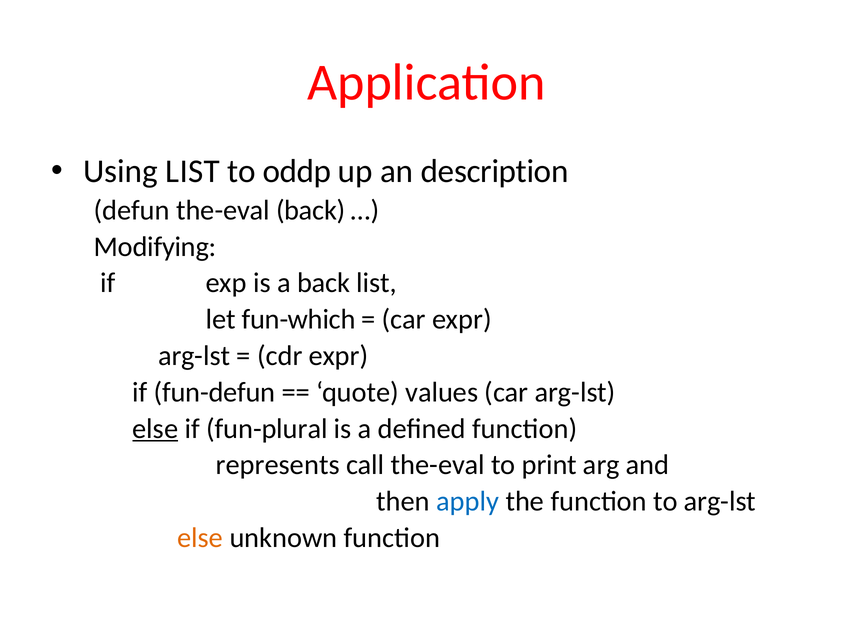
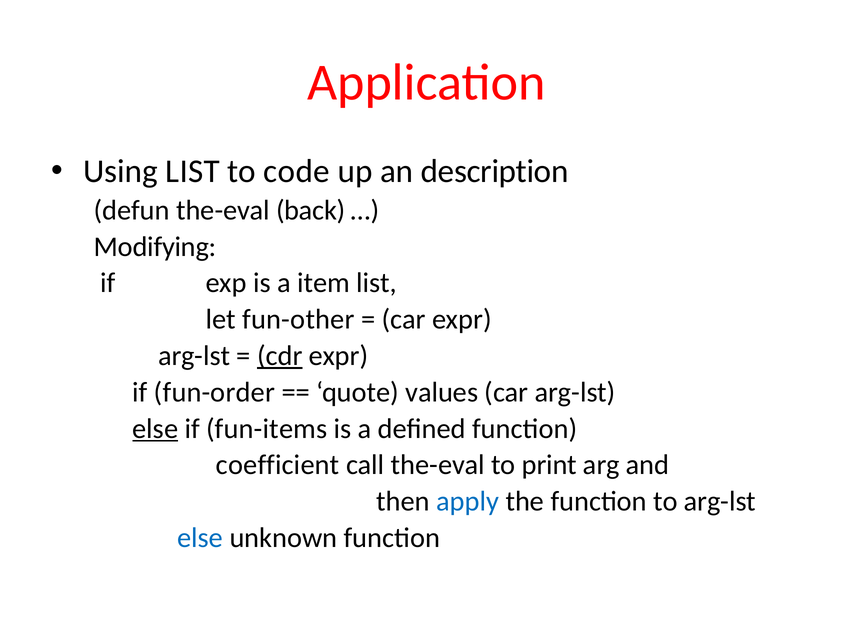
oddp: oddp -> code
a back: back -> item
fun-which: fun-which -> fun-other
cdr underline: none -> present
fun-defun: fun-defun -> fun-order
fun-plural: fun-plural -> fun-items
represents: represents -> coefficient
else at (200, 538) colour: orange -> blue
